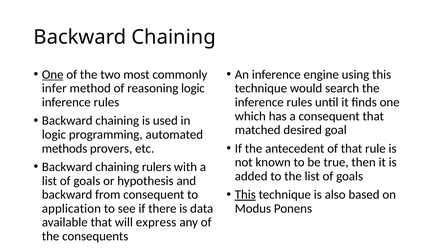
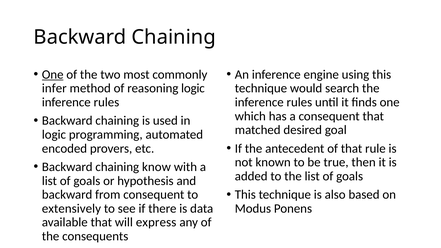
methods: methods -> encoded
rulers: rulers -> know
This at (245, 195) underline: present -> none
application: application -> extensively
